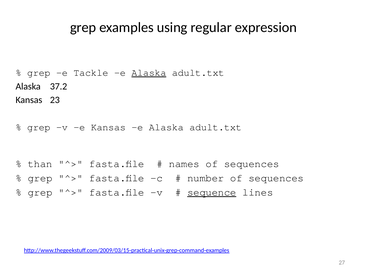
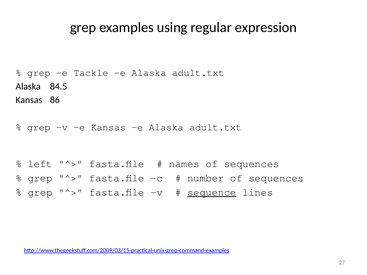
Alaska at (149, 73) underline: present -> none
37.2: 37.2 -> 84.5
23: 23 -> 86
than: than -> left
